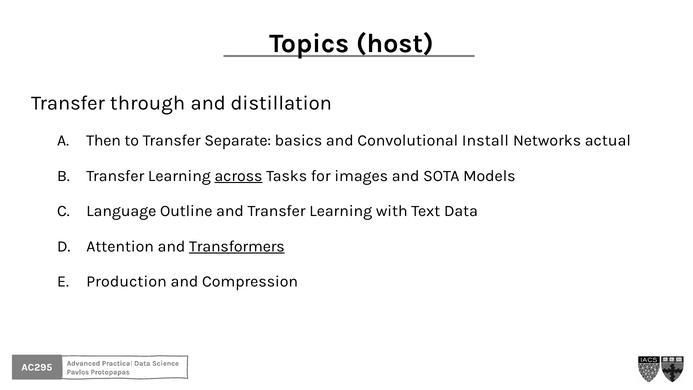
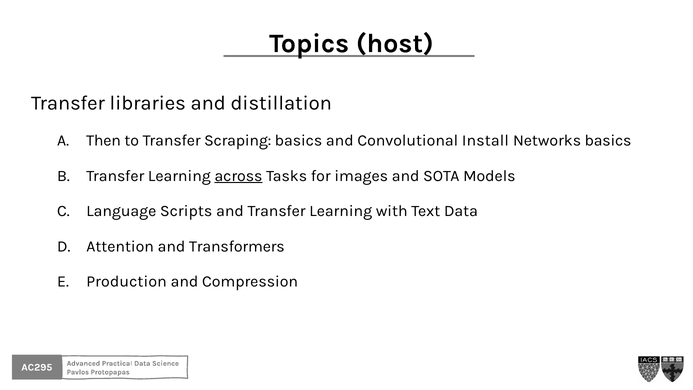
through: through -> libraries
Separate: Separate -> Scraping
Networks actual: actual -> basics
Outline: Outline -> Scripts
Transformers underline: present -> none
